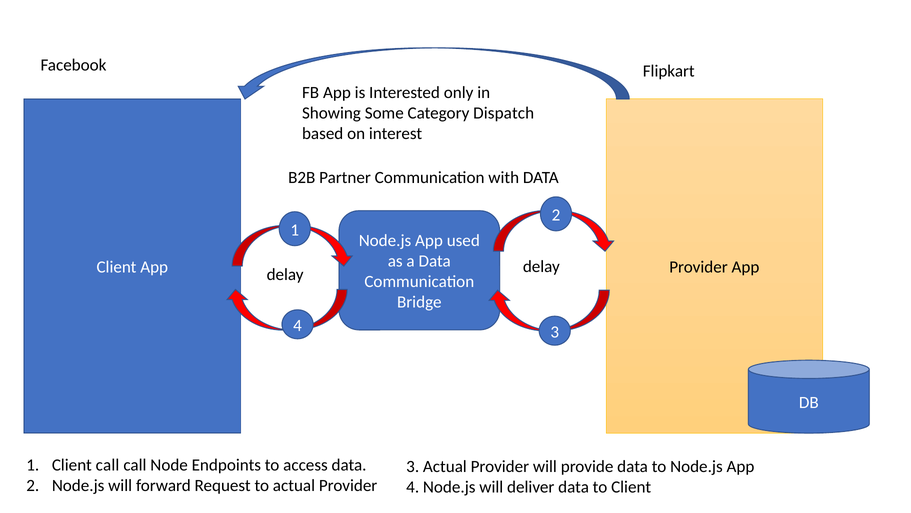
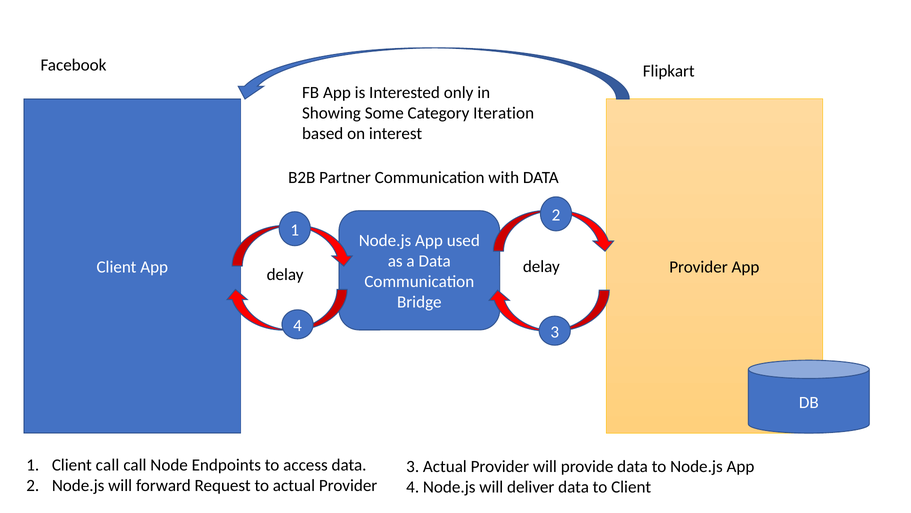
Dispatch: Dispatch -> Iteration
